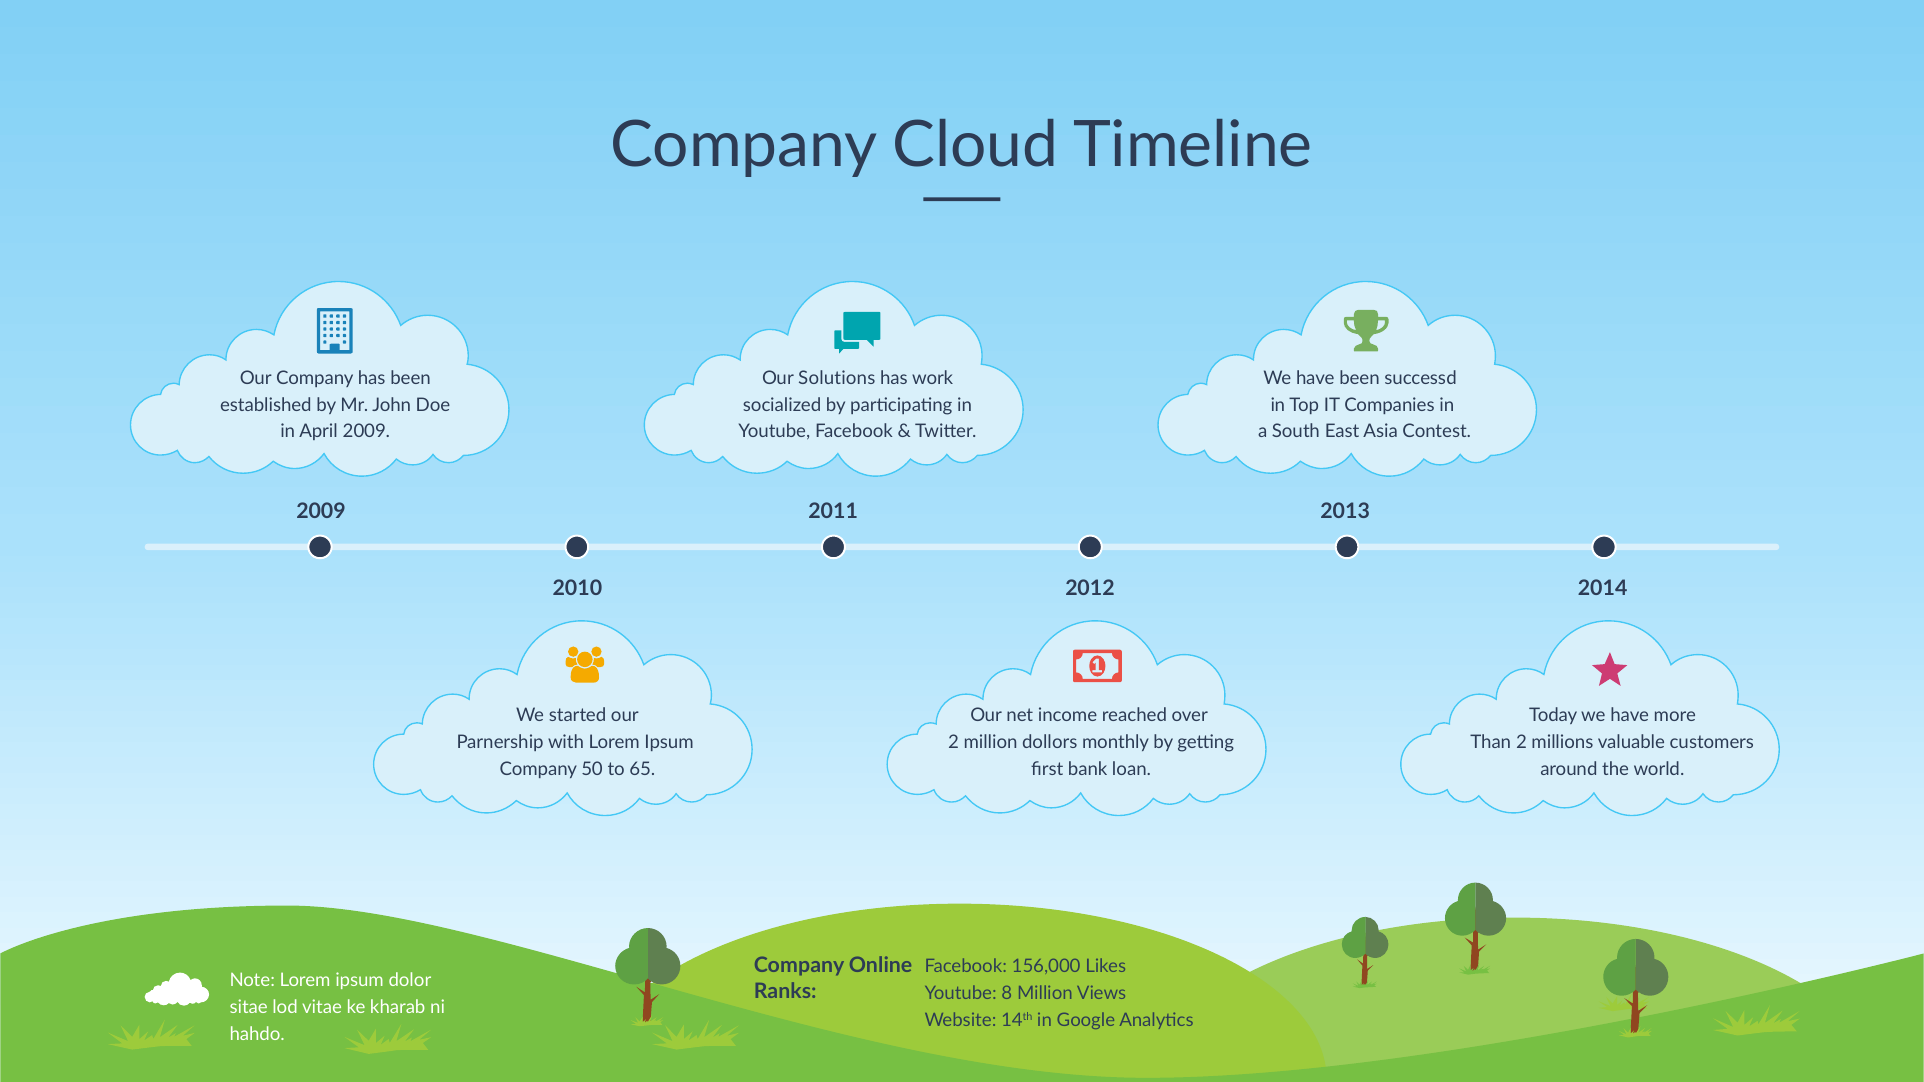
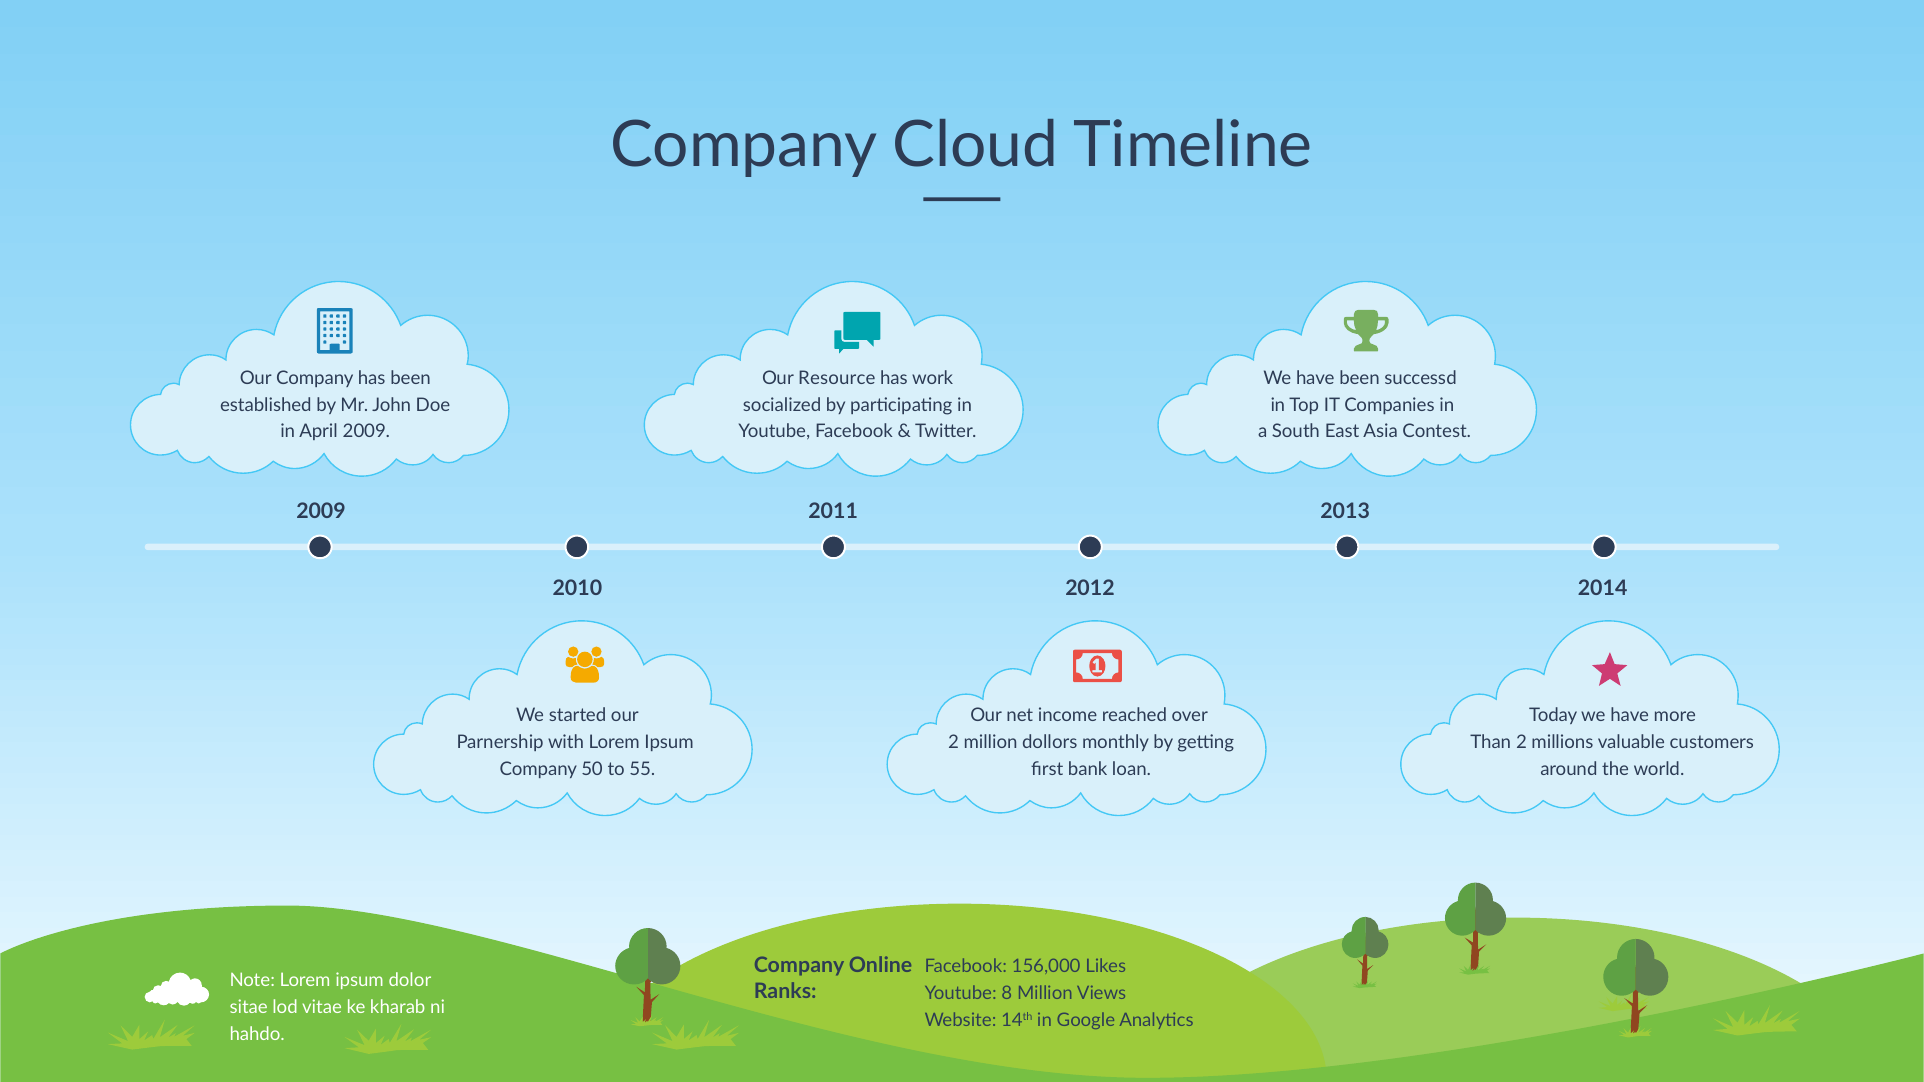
Solutions: Solutions -> Resource
65: 65 -> 55
